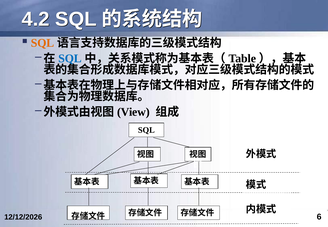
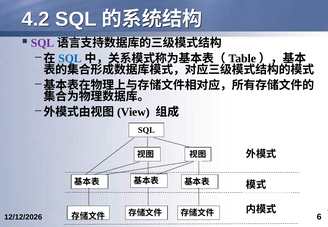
SQL at (43, 43) colour: orange -> purple
